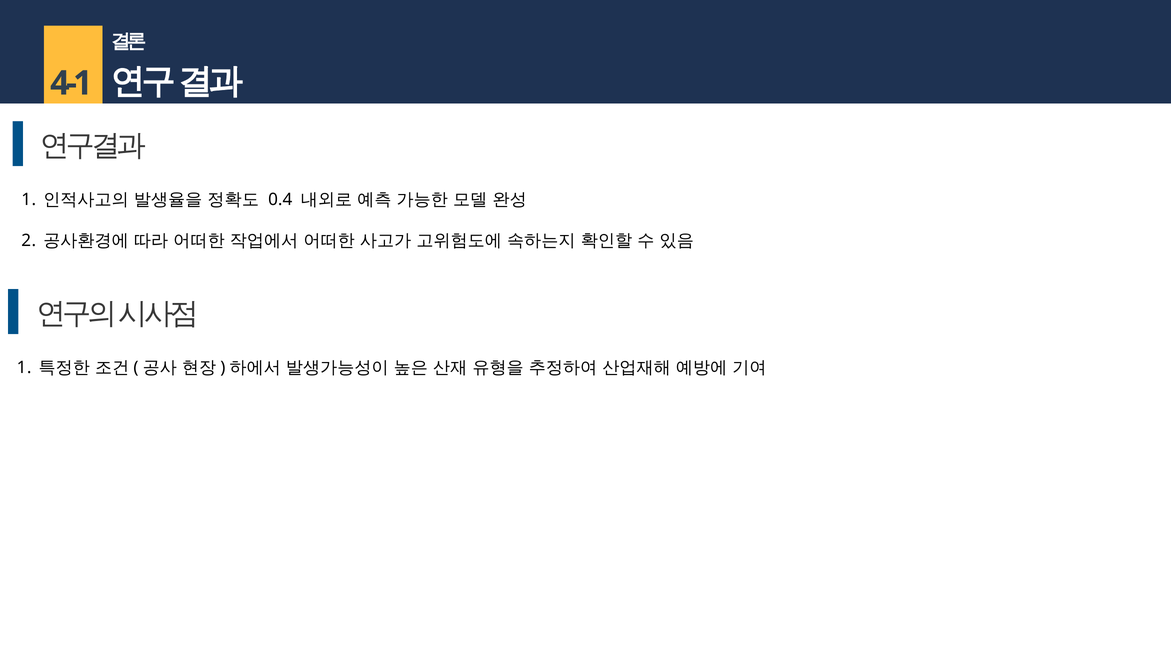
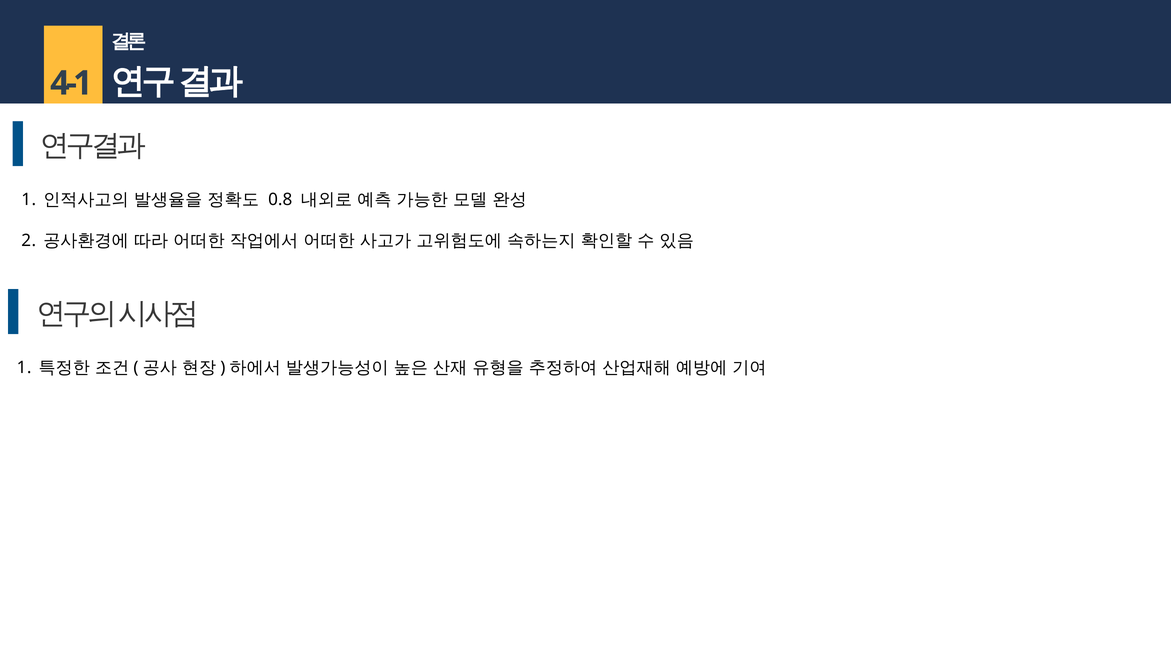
0.4: 0.4 -> 0.8
